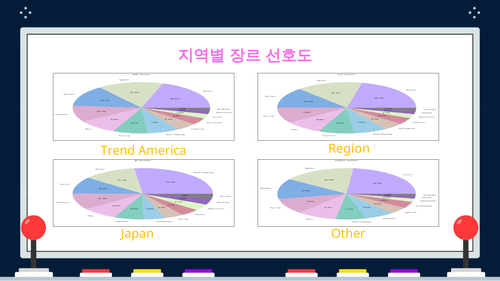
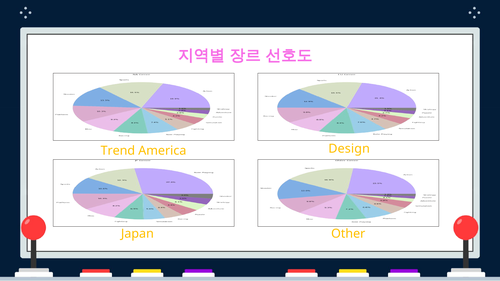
Region: Region -> Design
